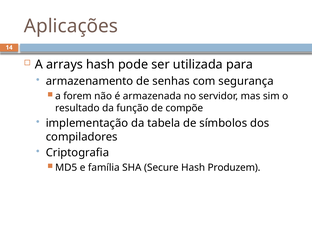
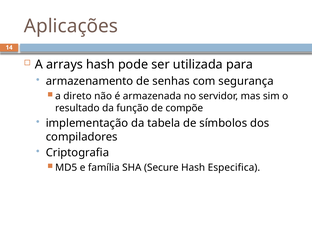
forem: forem -> direto
Produzem: Produzem -> Especifica
